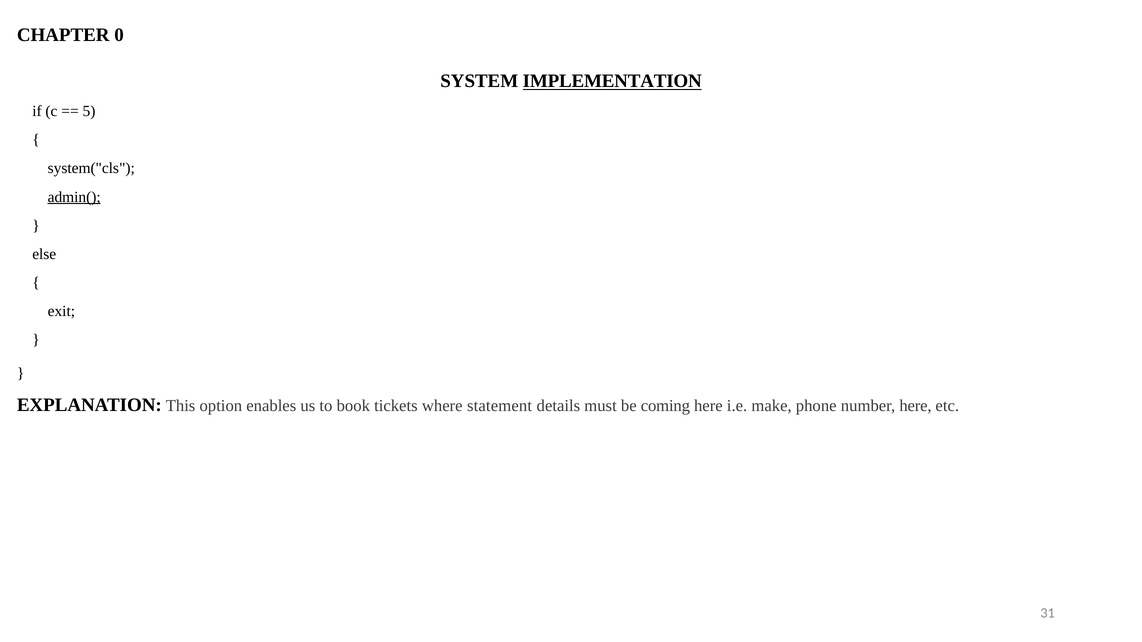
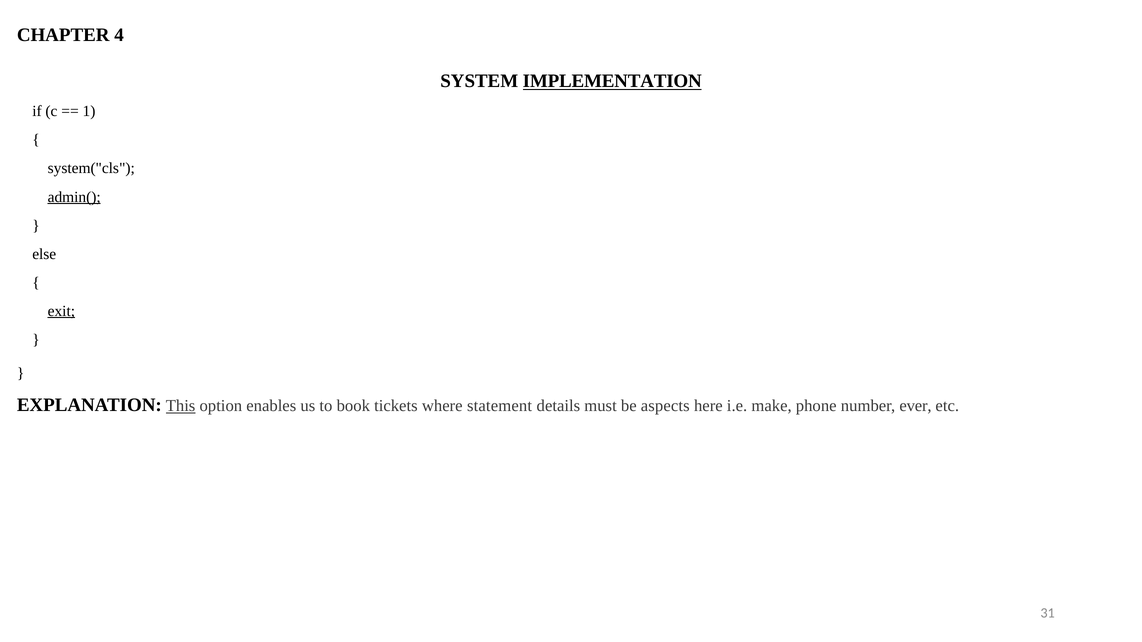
0: 0 -> 4
5: 5 -> 1
exit underline: none -> present
This underline: none -> present
coming: coming -> aspects
number here: here -> ever
